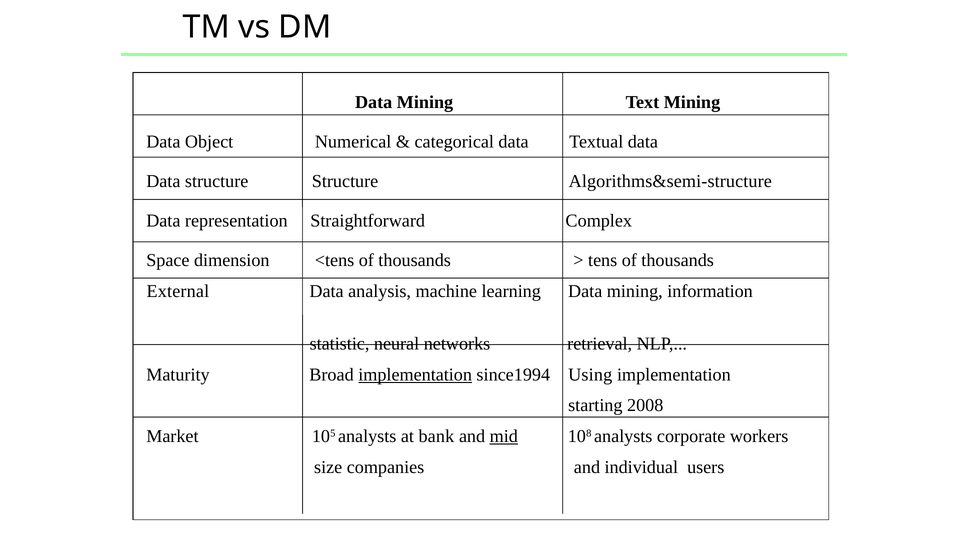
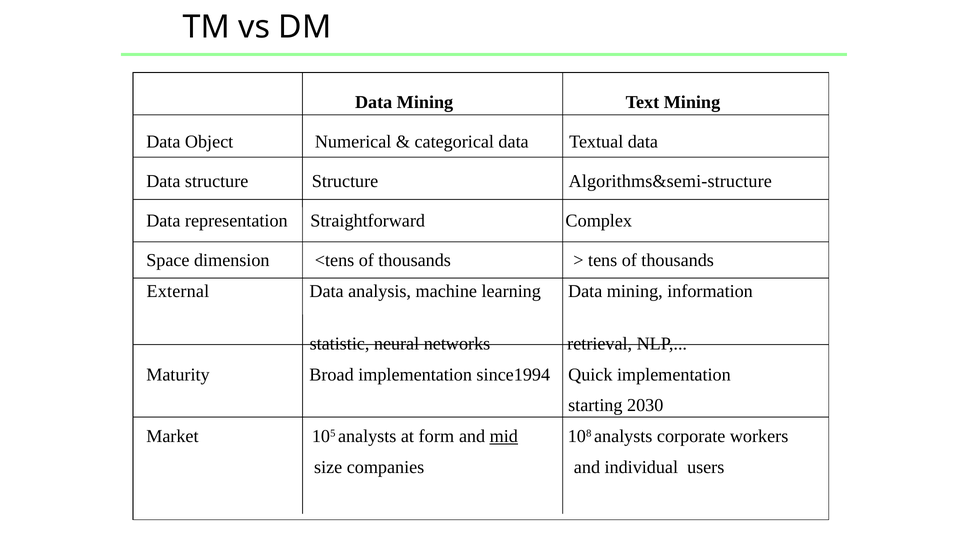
implementation at (415, 375) underline: present -> none
Using: Using -> Quick
2008: 2008 -> 2030
bank: bank -> form
